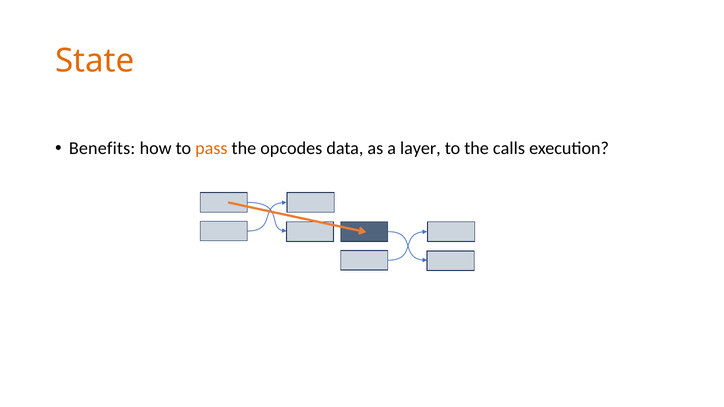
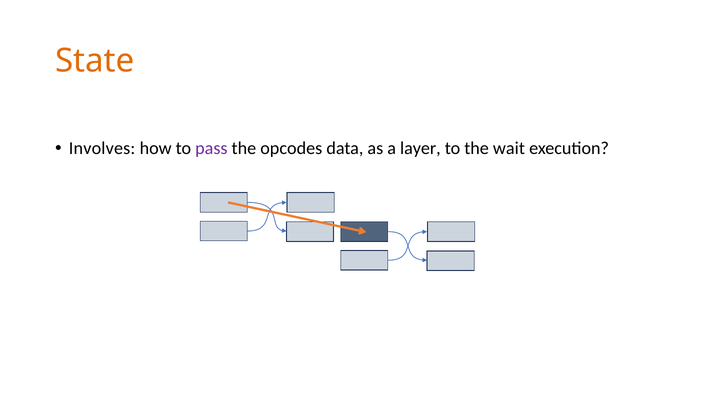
Benefits: Benefits -> Involves
pass colour: orange -> purple
calls: calls -> wait
